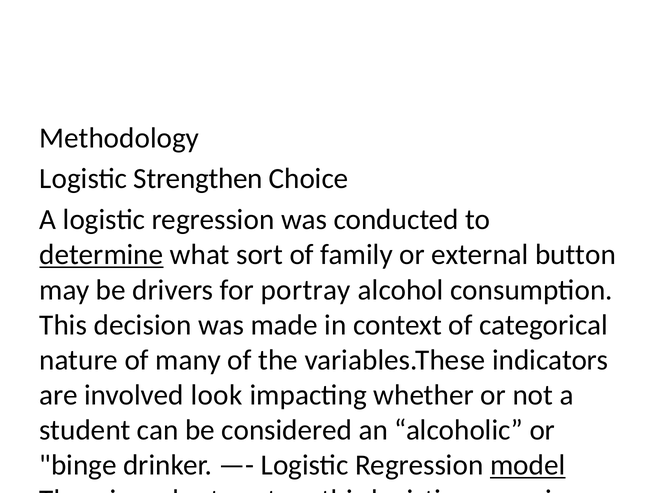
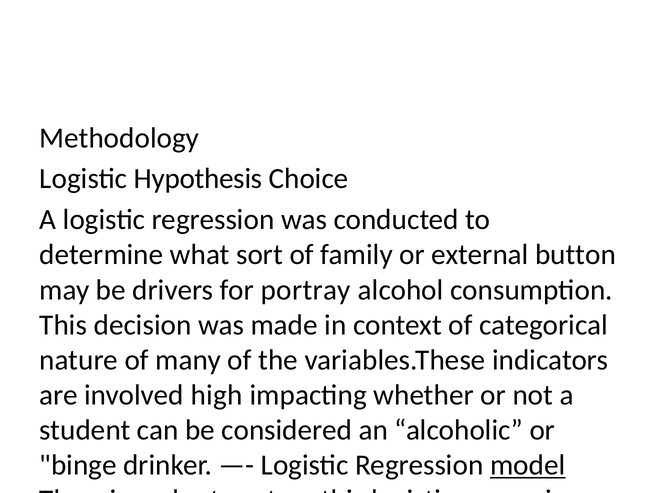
Strengthen: Strengthen -> Hypothesis
determine underline: present -> none
look: look -> high
